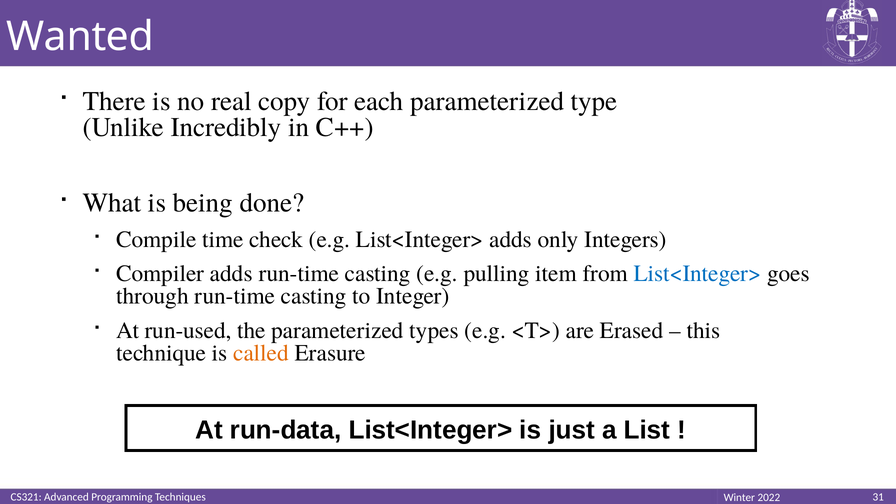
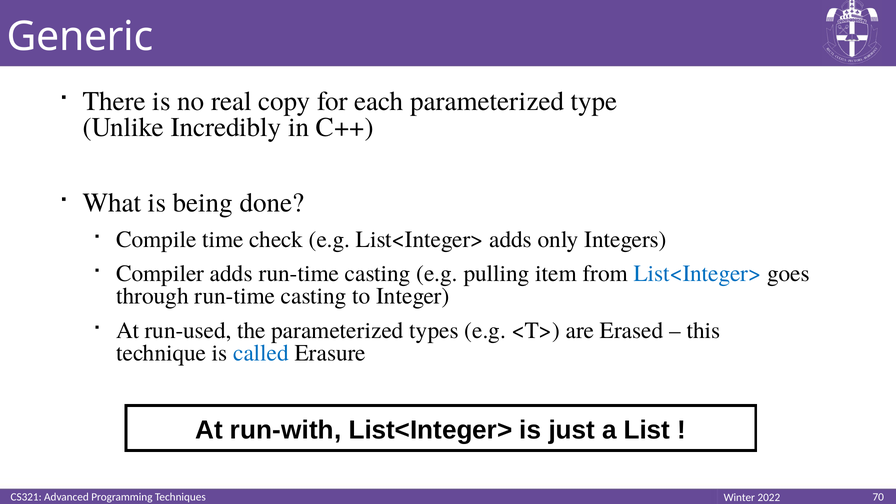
Wanted: Wanted -> Generic
called colour: orange -> blue
run-data: run-data -> run-with
31: 31 -> 70
